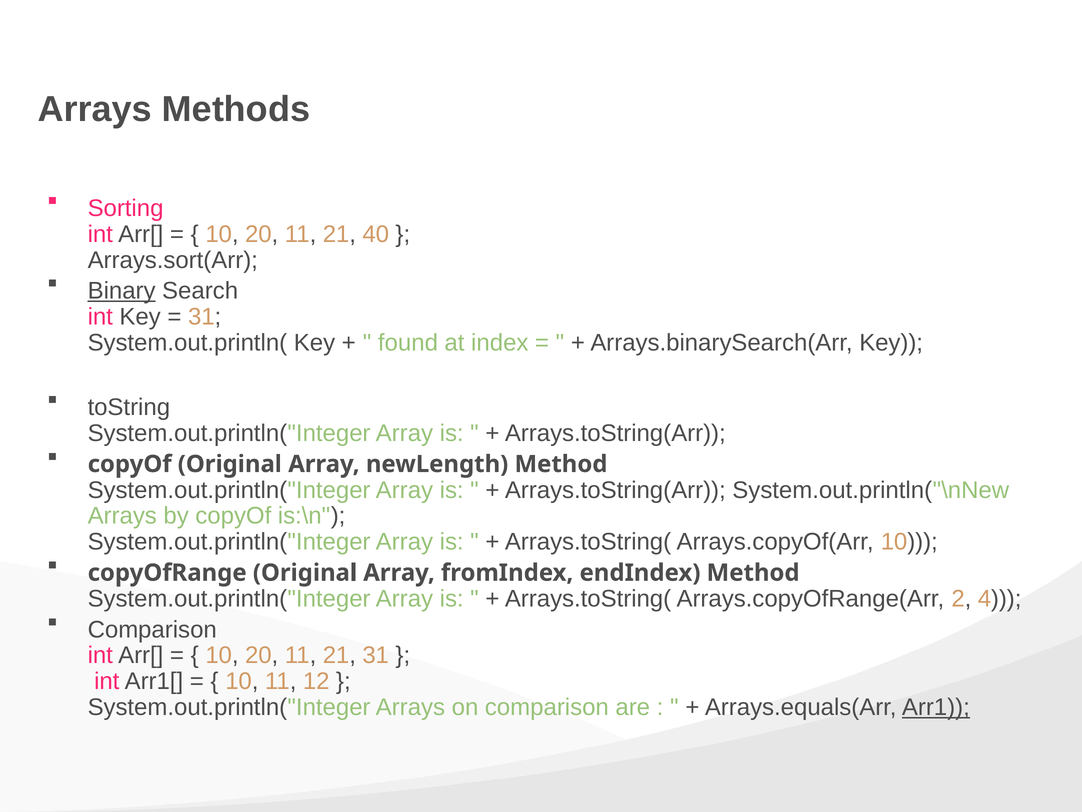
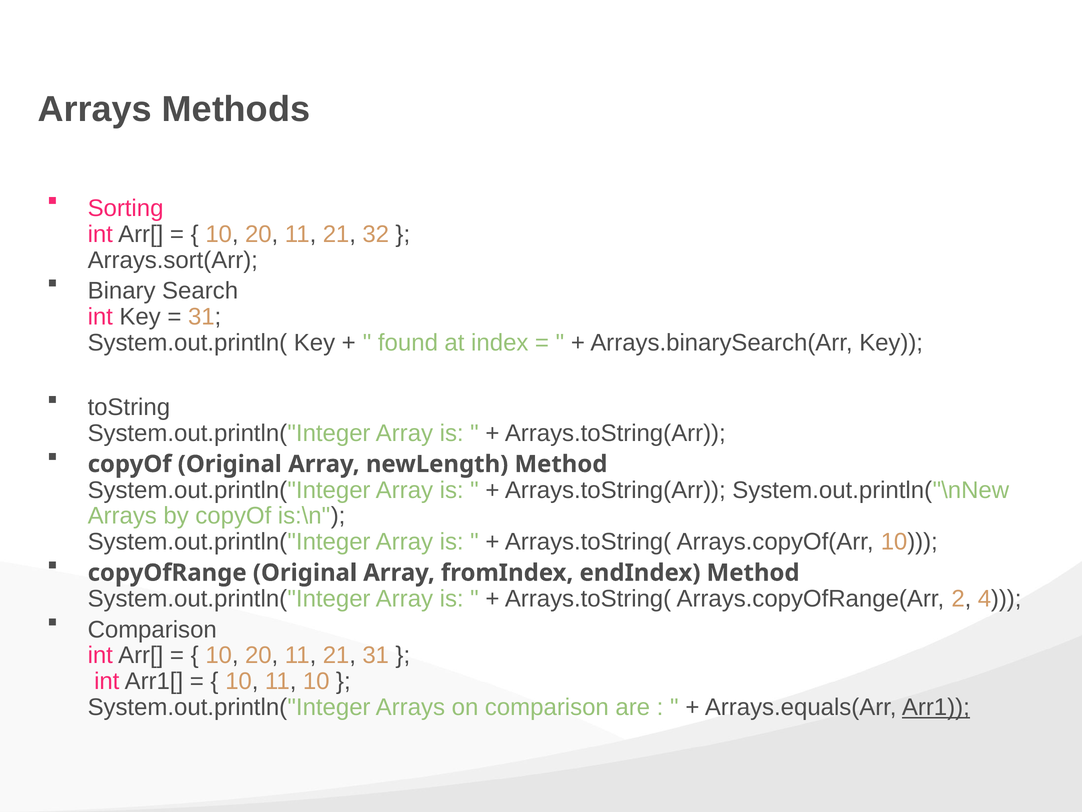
40: 40 -> 32
Binary underline: present -> none
11 12: 12 -> 10
